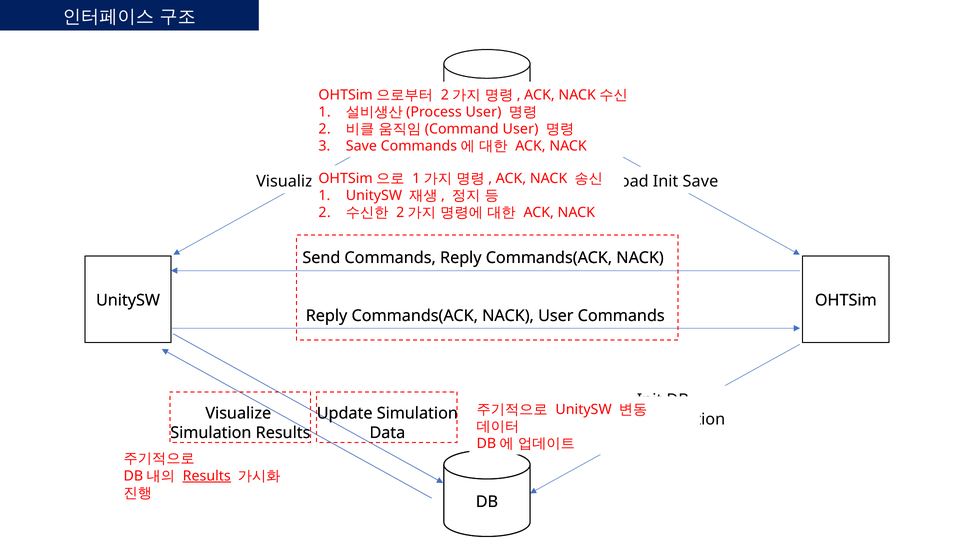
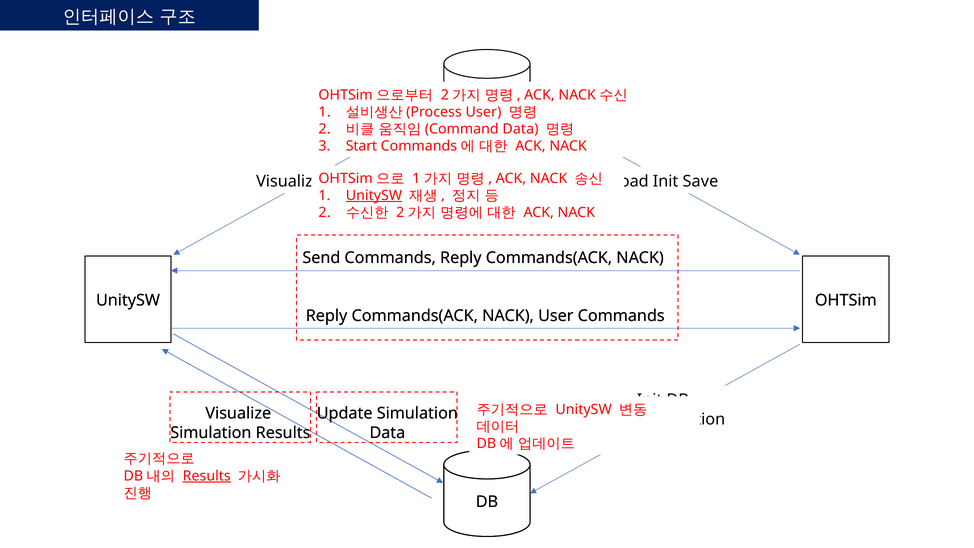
User at (520, 129): User -> Data
Save at (361, 146): Save -> Start
UnitySW at (374, 195) underline: none -> present
